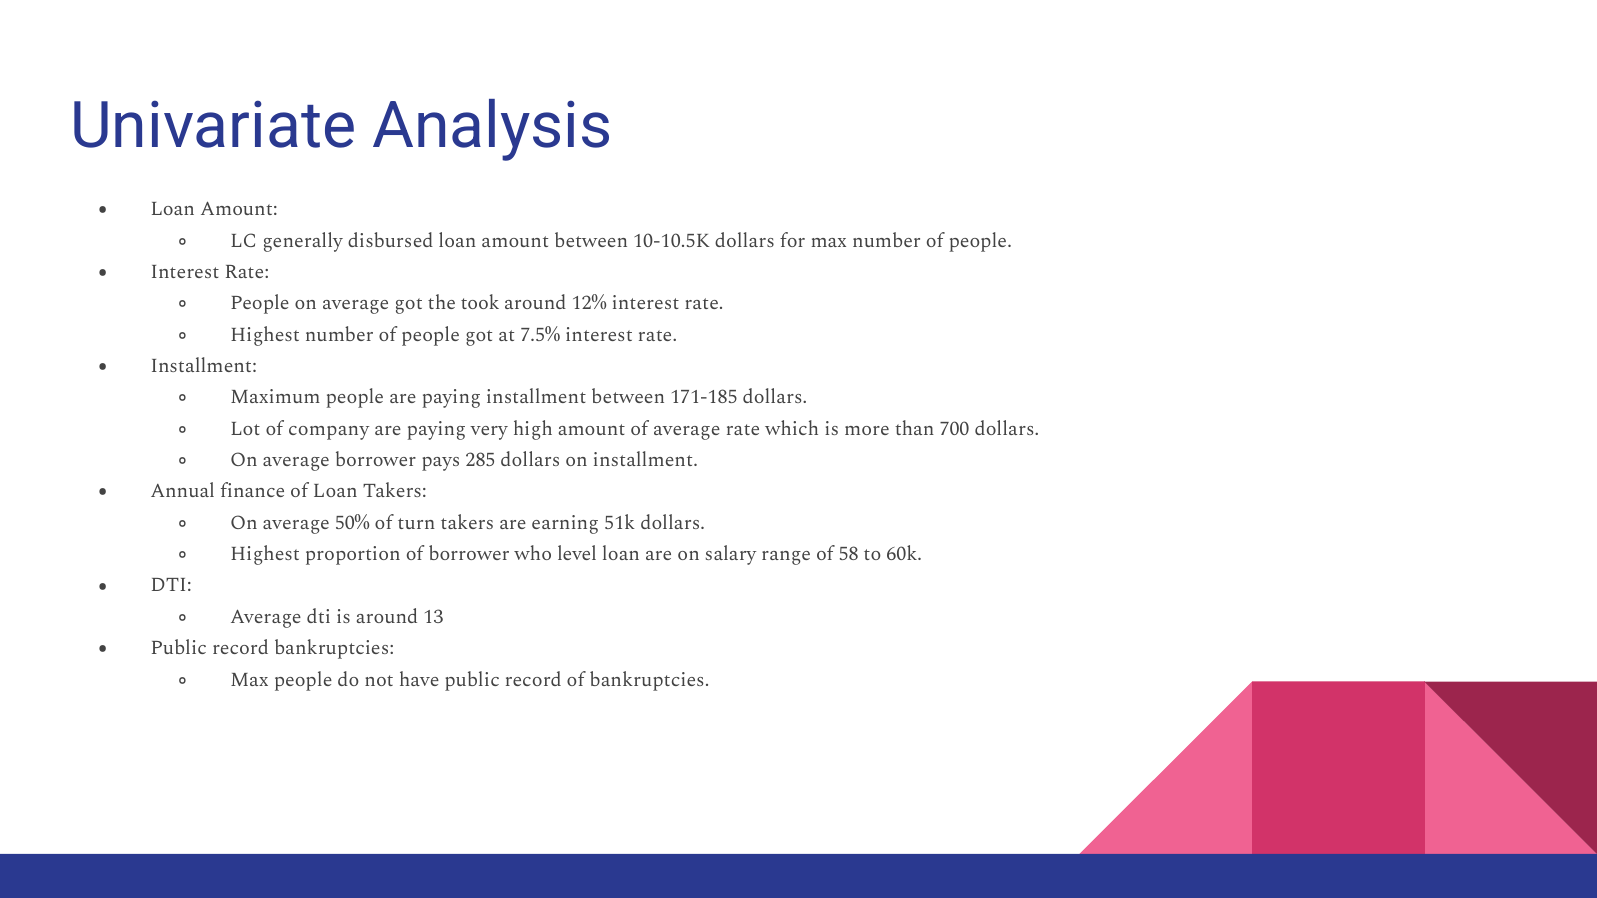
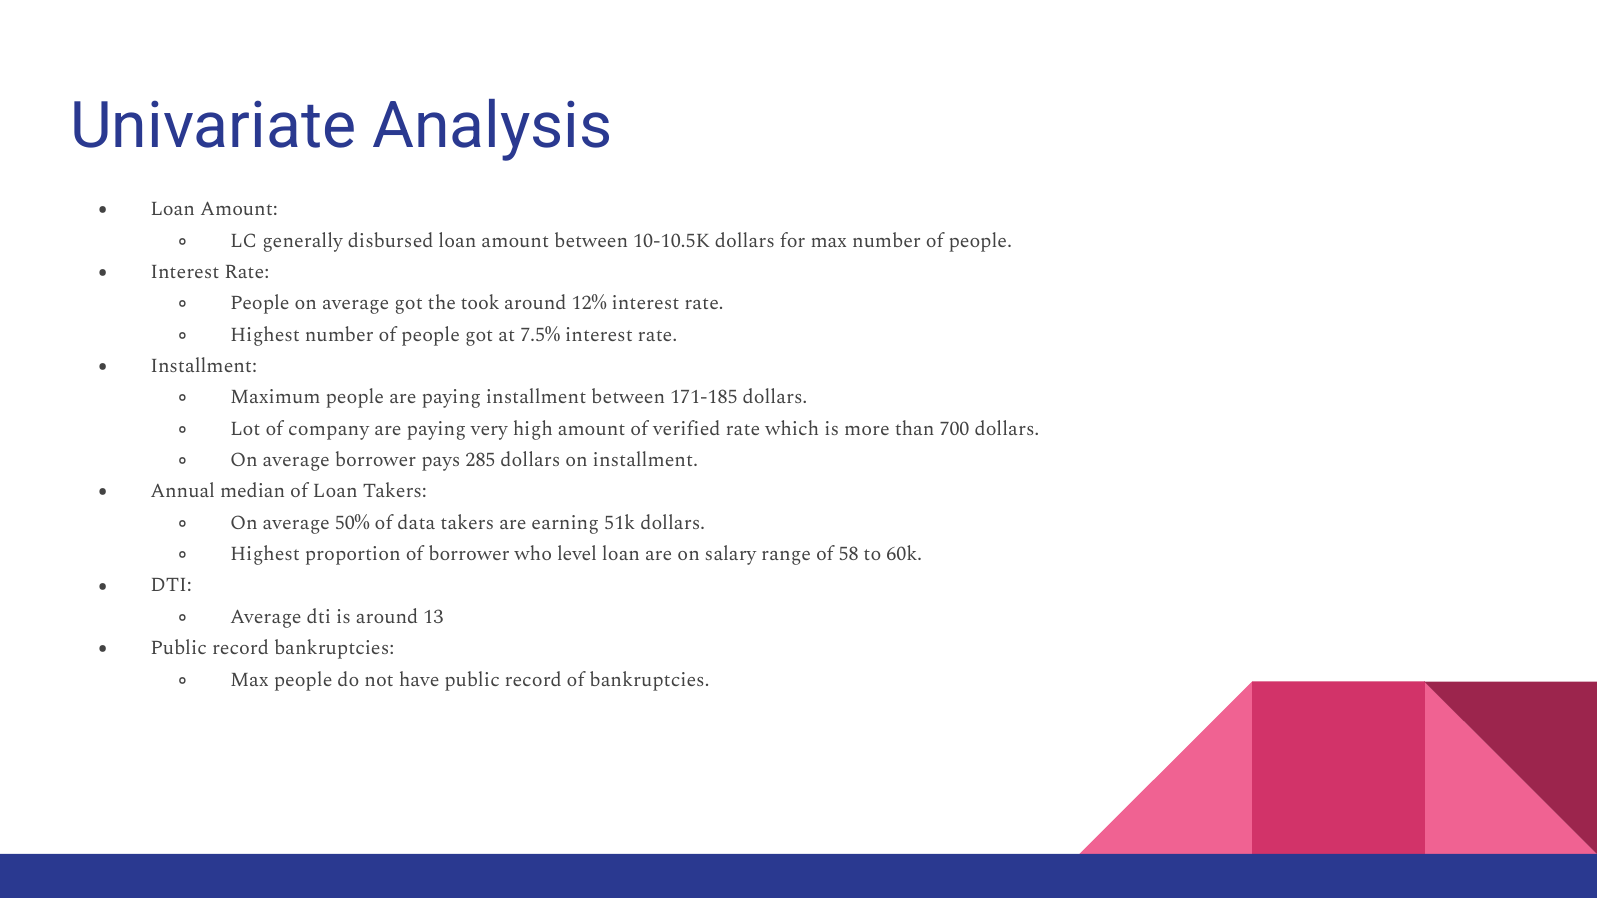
of average: average -> verified
finance: finance -> median
turn: turn -> data
